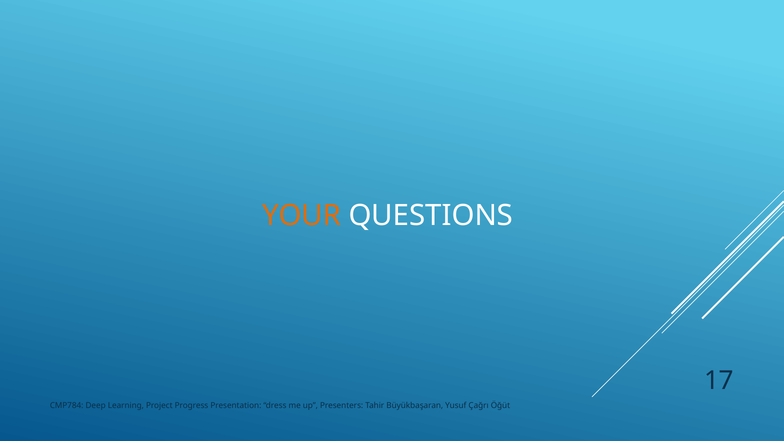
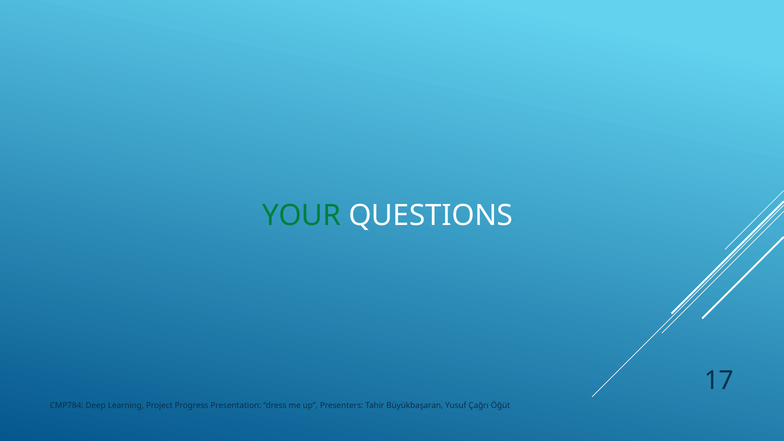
YOUR colour: orange -> green
